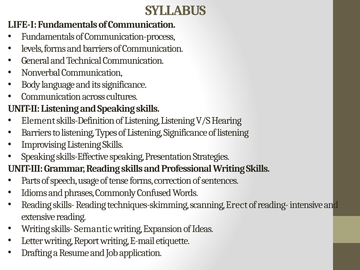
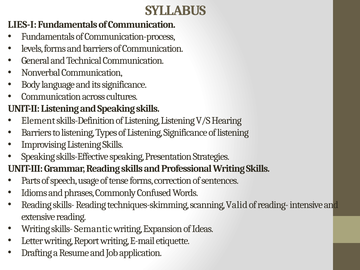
LIFE-I: LIFE-I -> LIES-I
Erect: Erect -> Valid
